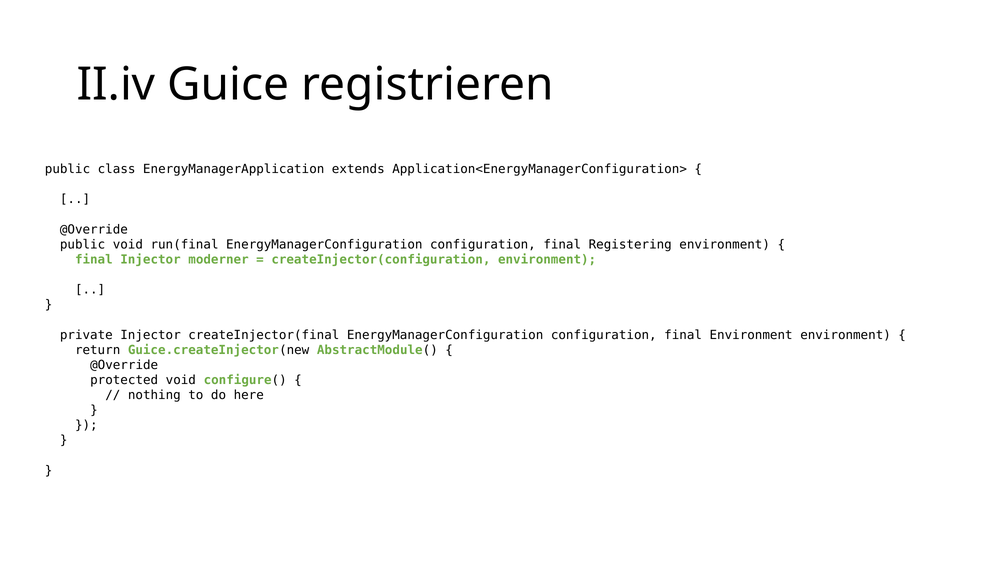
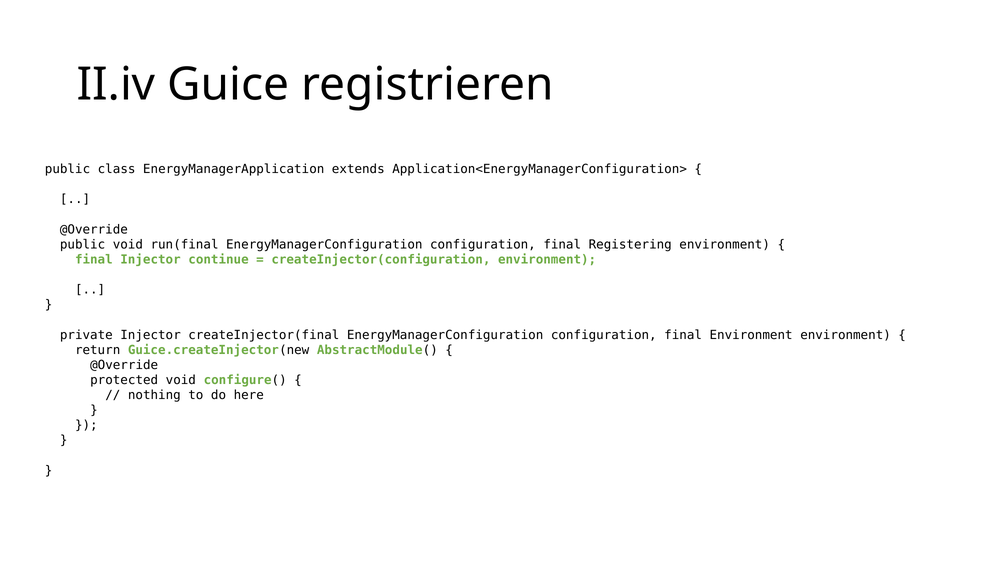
moderner: moderner -> continue
